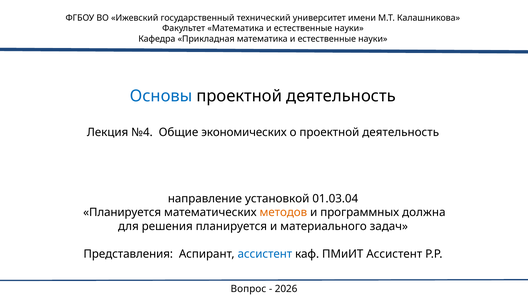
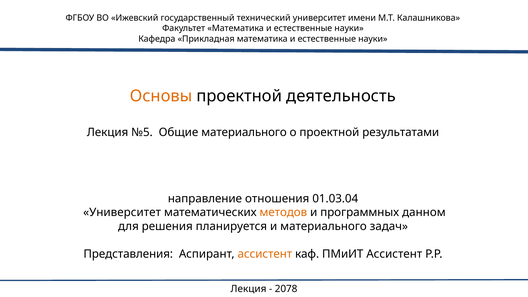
Основы colour: blue -> orange
№4: №4 -> №5
Общие экономических: экономических -> материального
о проектной деятельность: деятельность -> результатами
установкой: установкой -> отношения
Планируется at (122, 212): Планируется -> Университет
должна: должна -> данном
ассистент at (265, 254) colour: blue -> orange
Вопрос at (248, 289): Вопрос -> Лекция
2026: 2026 -> 2078
